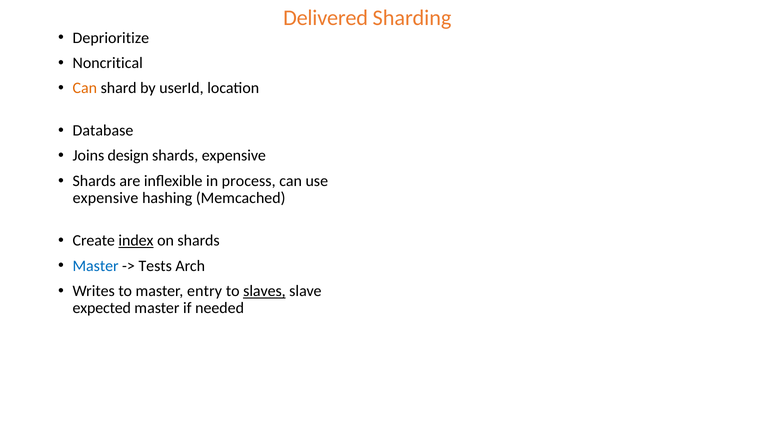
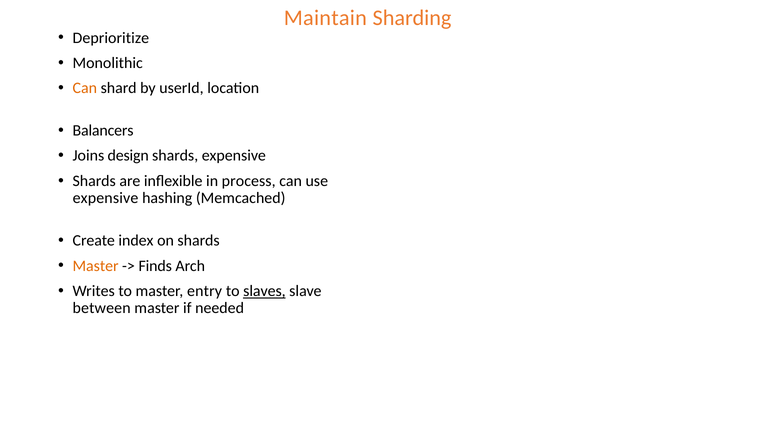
Delivered: Delivered -> Maintain
Noncritical: Noncritical -> Monolithic
Database: Database -> Balancers
index underline: present -> none
Master at (96, 266) colour: blue -> orange
Tests: Tests -> Finds
expected: expected -> between
